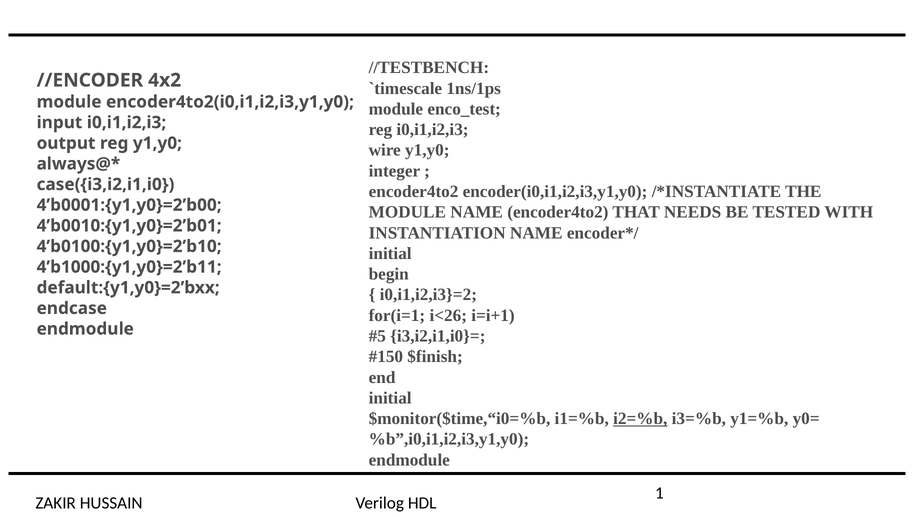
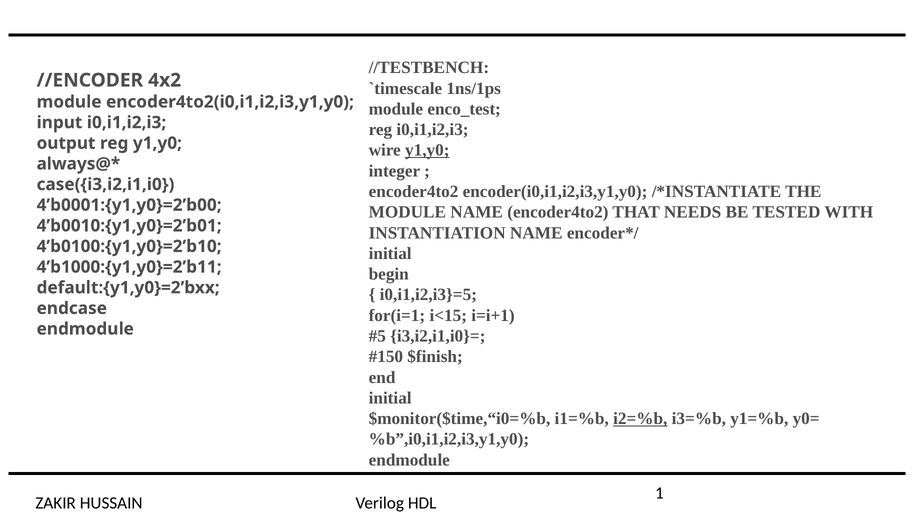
y1,y0 at (427, 150) underline: none -> present
i0,i1,i2,i3}=2: i0,i1,i2,i3}=2 -> i0,i1,i2,i3}=5
i<26: i<26 -> i<15
